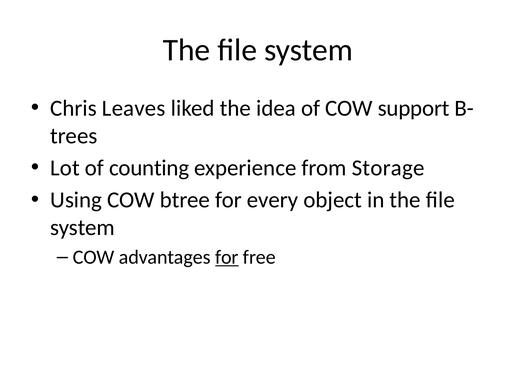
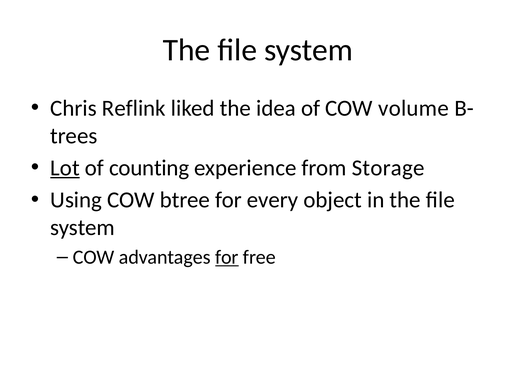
Leaves: Leaves -> Reflink
support: support -> volume
Lot underline: none -> present
